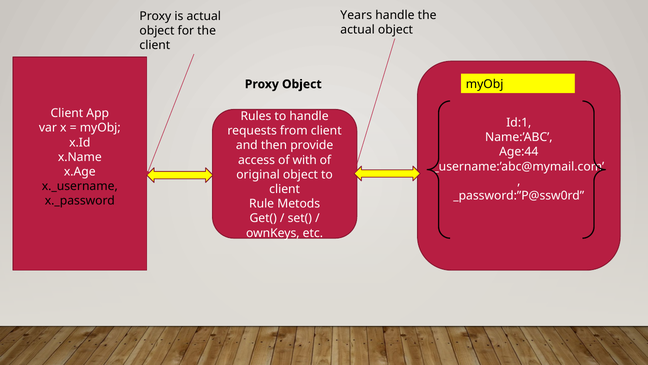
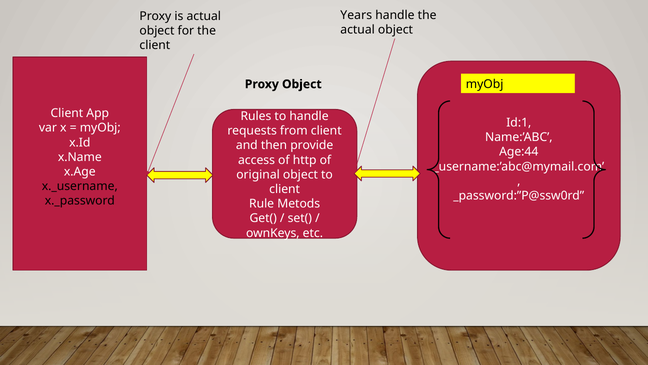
with: with -> http
